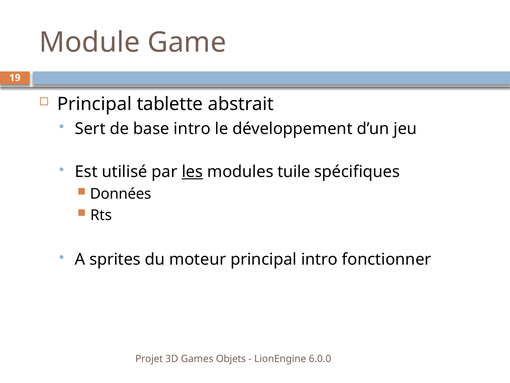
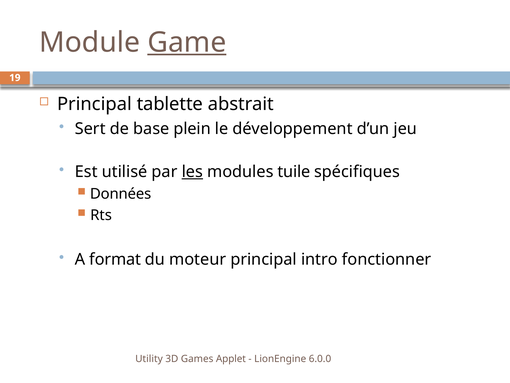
Game underline: none -> present
base intro: intro -> plein
sprites: sprites -> format
Projet: Projet -> Utility
Objets: Objets -> Applet
